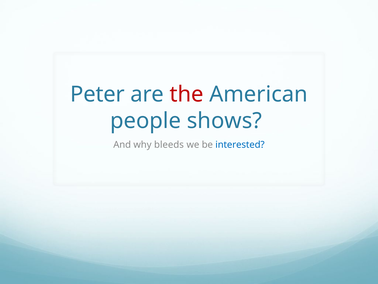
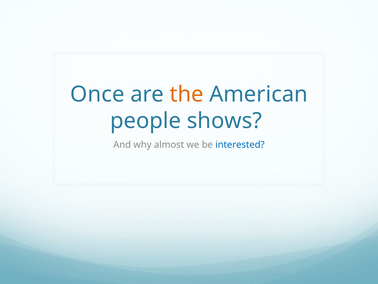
Peter: Peter -> Once
the colour: red -> orange
bleeds: bleeds -> almost
